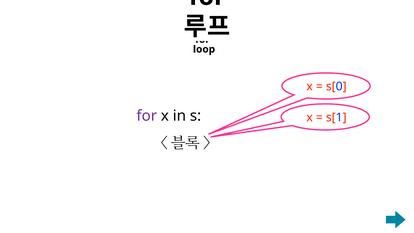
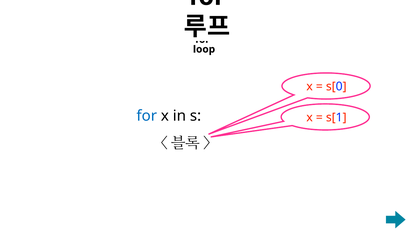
for at (147, 116) colour: purple -> blue
